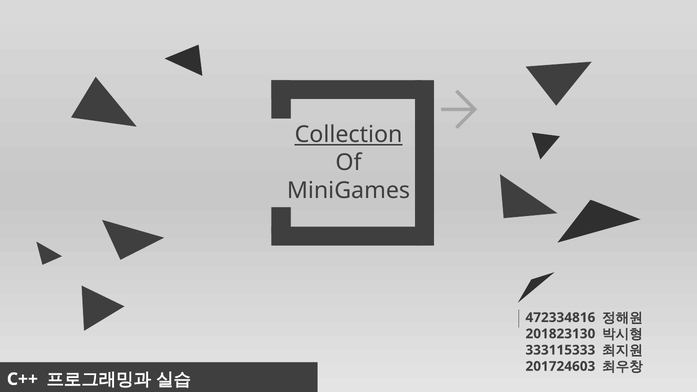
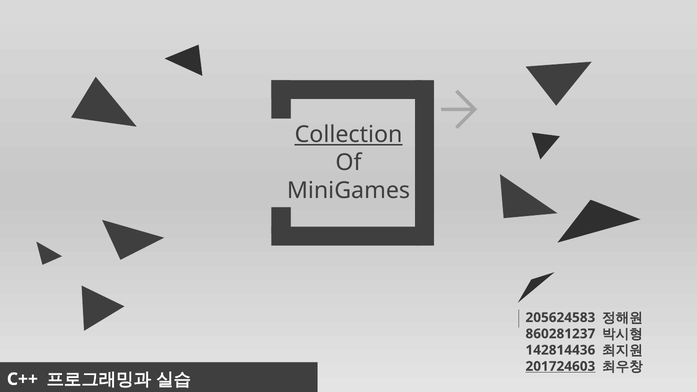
472334816: 472334816 -> 205624583
201823130: 201823130 -> 860281237
333115333: 333115333 -> 142814436
201724603 underline: none -> present
